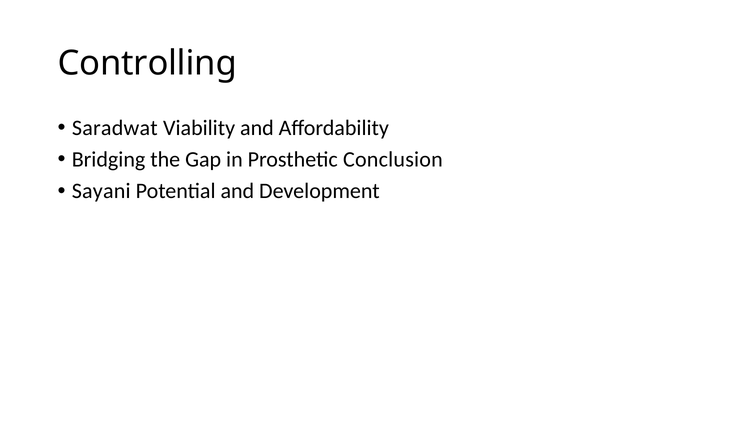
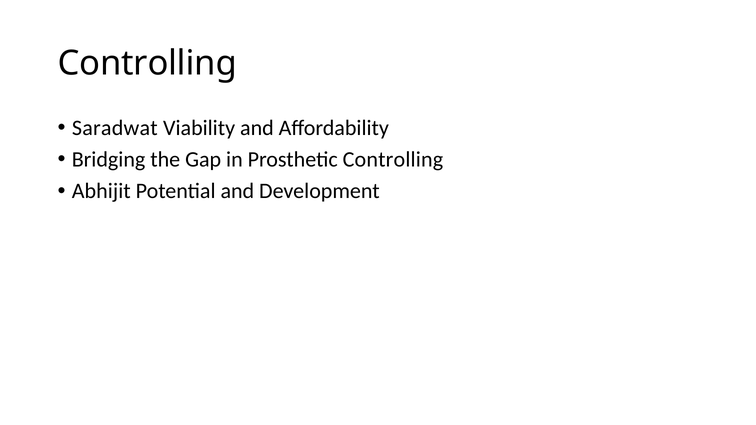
Prosthetic Conclusion: Conclusion -> Controlling
Sayani: Sayani -> Abhijit
